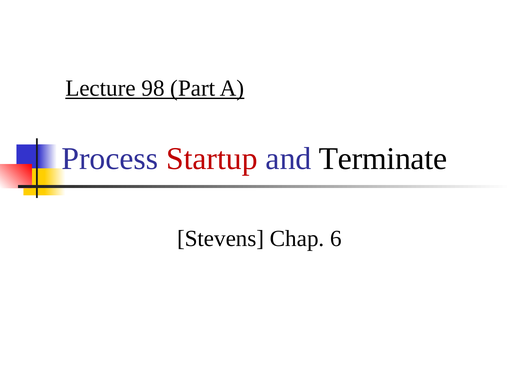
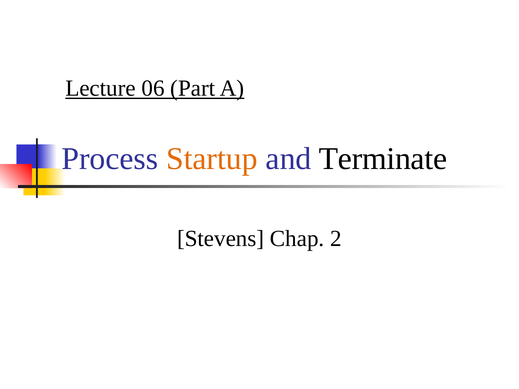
98: 98 -> 06
Startup colour: red -> orange
6: 6 -> 2
